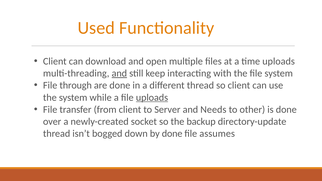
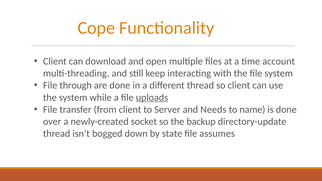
Used: Used -> Cope
time uploads: uploads -> account
and at (119, 73) underline: present -> none
other: other -> name
by done: done -> state
